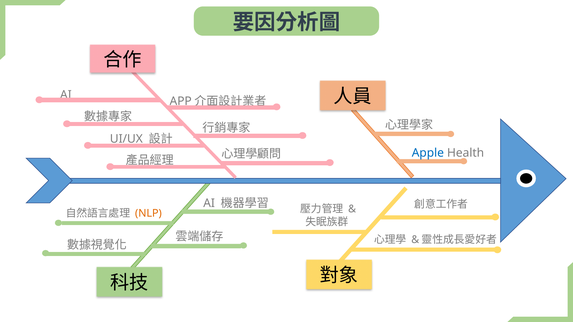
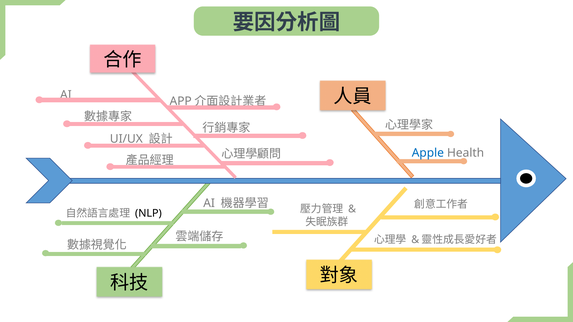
NLP colour: orange -> black
